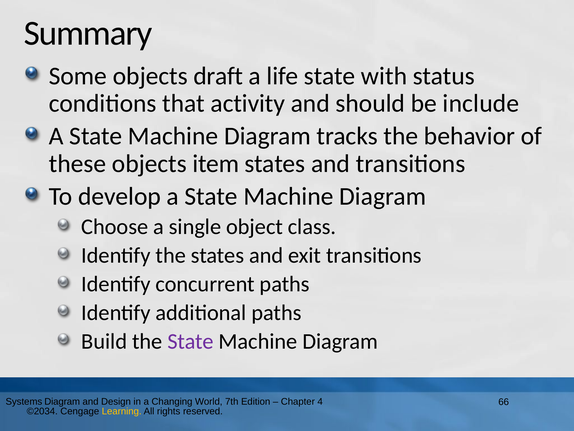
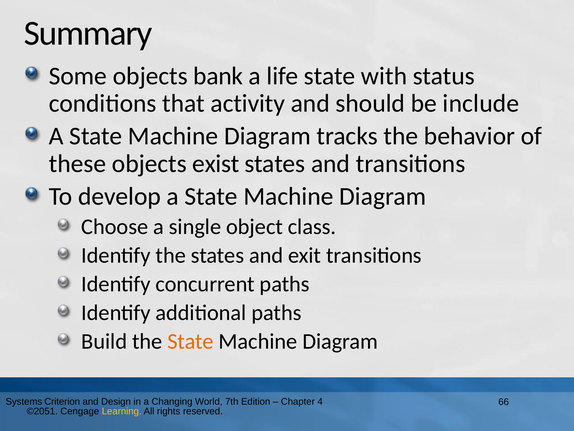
draft: draft -> bank
item: item -> exist
State at (191, 341) colour: purple -> orange
Systems Diagram: Diagram -> Criterion
©2034: ©2034 -> ©2051
